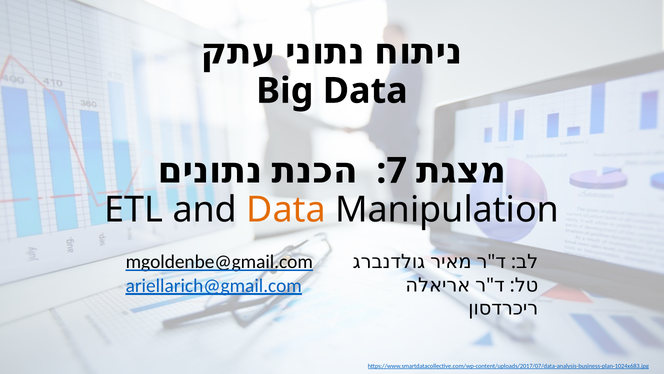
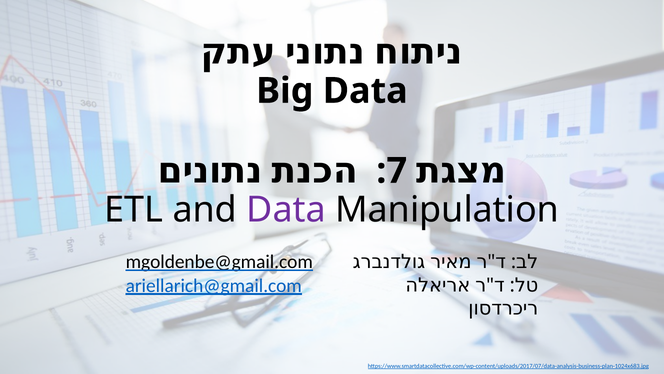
Data at (286, 209) colour: orange -> purple
